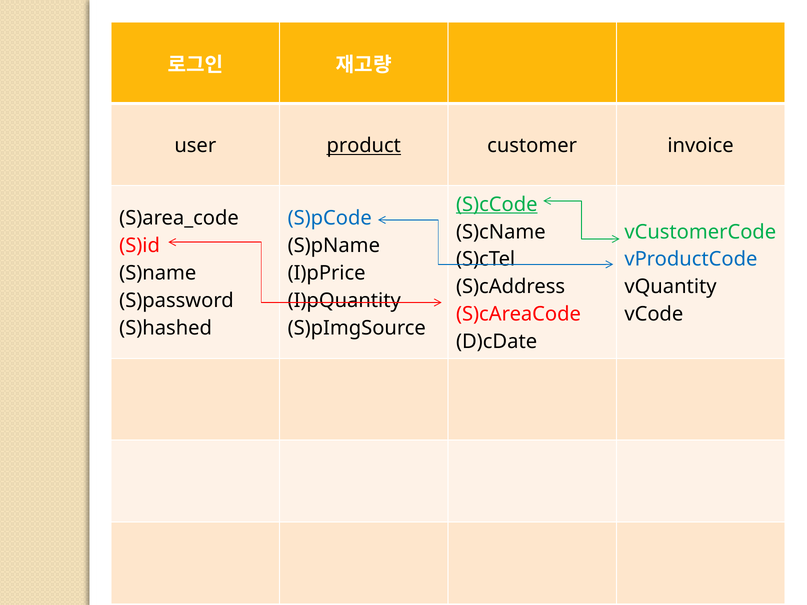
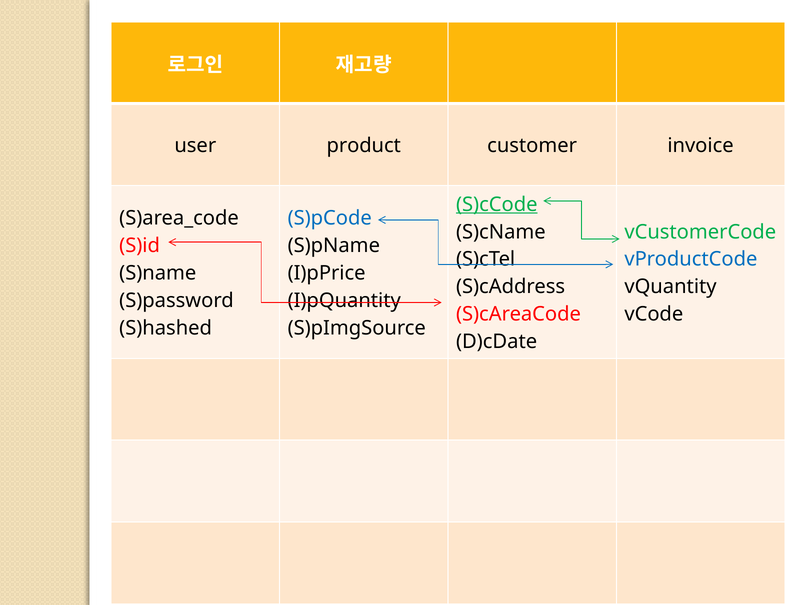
product underline: present -> none
